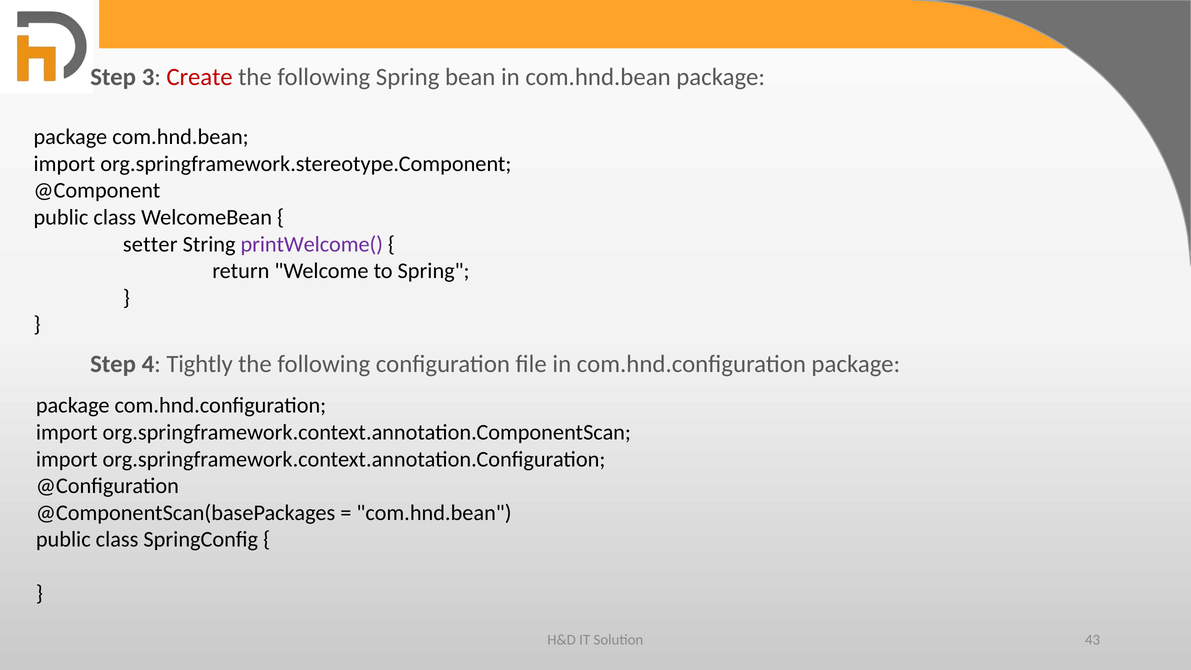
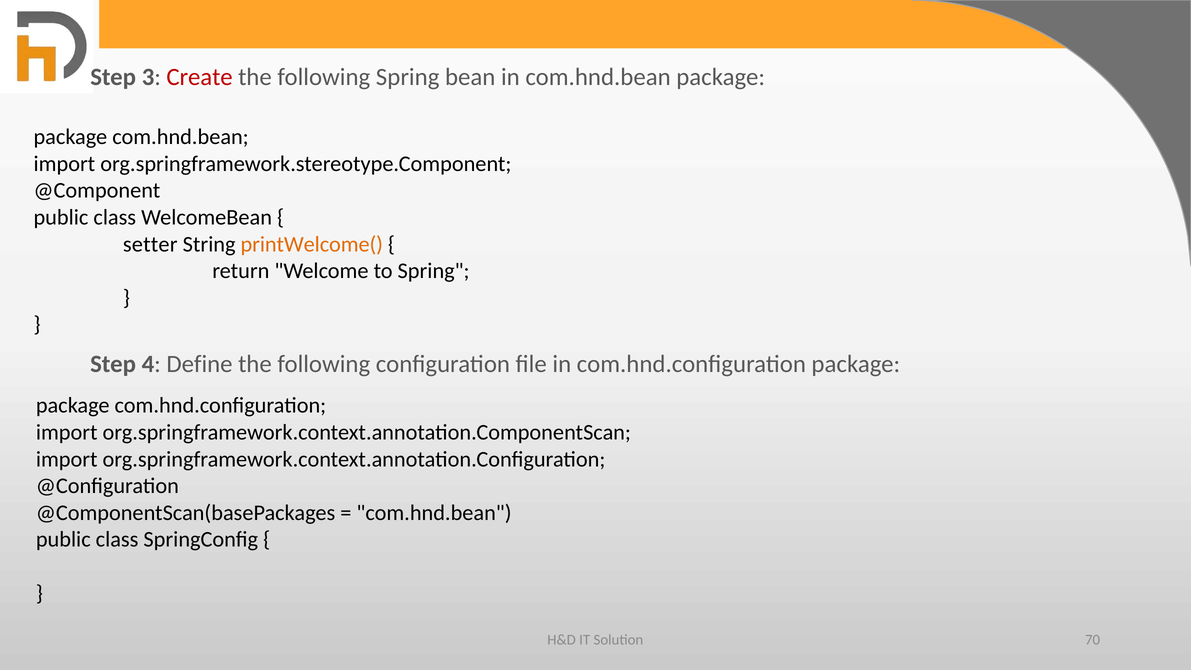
printWelcome( colour: purple -> orange
Tightly: Tightly -> Define
43: 43 -> 70
